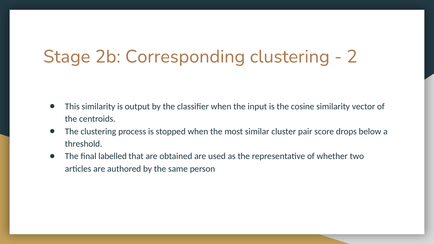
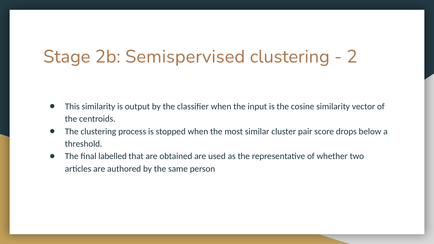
Corresponding: Corresponding -> Semispervised
